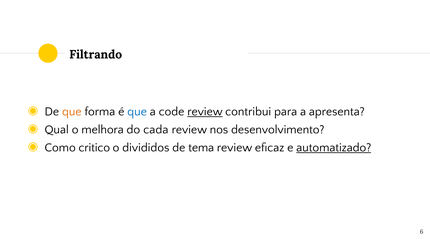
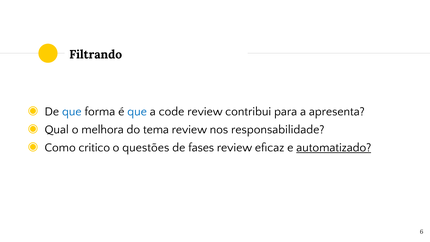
que at (72, 112) colour: orange -> blue
review at (205, 112) underline: present -> none
cada: cada -> tema
desenvolvimento: desenvolvimento -> responsabilidade
divididos: divididos -> questões
tema: tema -> fases
